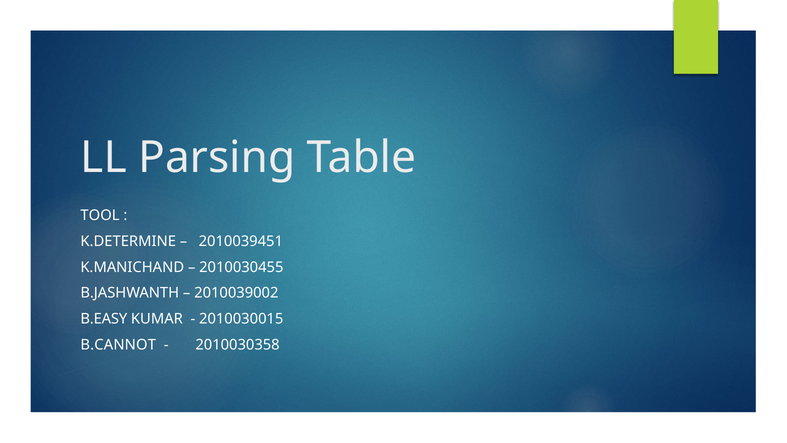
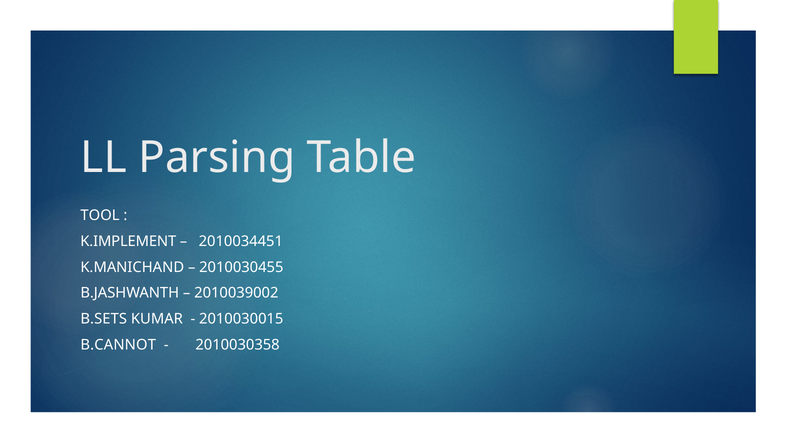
K.DETERMINE: K.DETERMINE -> K.IMPLEMENT
2010039451: 2010039451 -> 2010034451
B.EASY: B.EASY -> B.SETS
